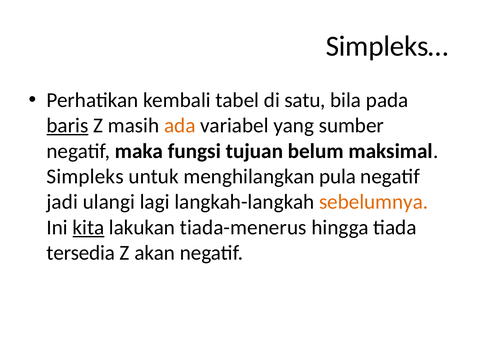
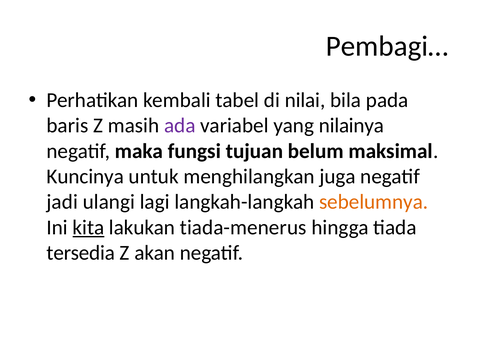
Simpleks…: Simpleks… -> Pembagi…
satu: satu -> nilai
baris underline: present -> none
ada colour: orange -> purple
sumber: sumber -> nilainya
Simpleks: Simpleks -> Kuncinya
pula: pula -> juga
